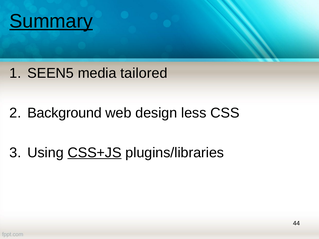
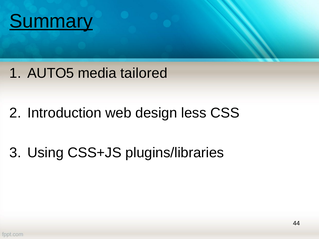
SEEN5: SEEN5 -> AUTO5
Background: Background -> Introduction
CSS+JS underline: present -> none
